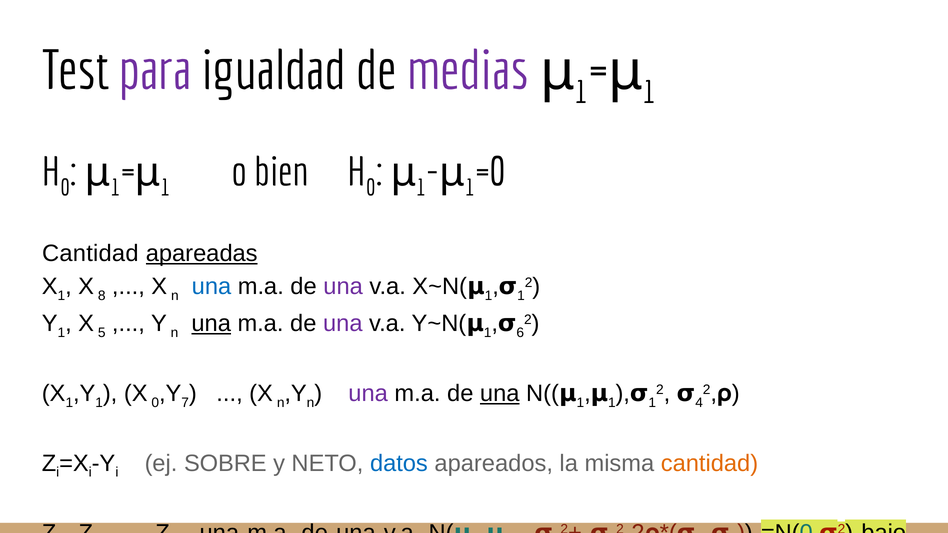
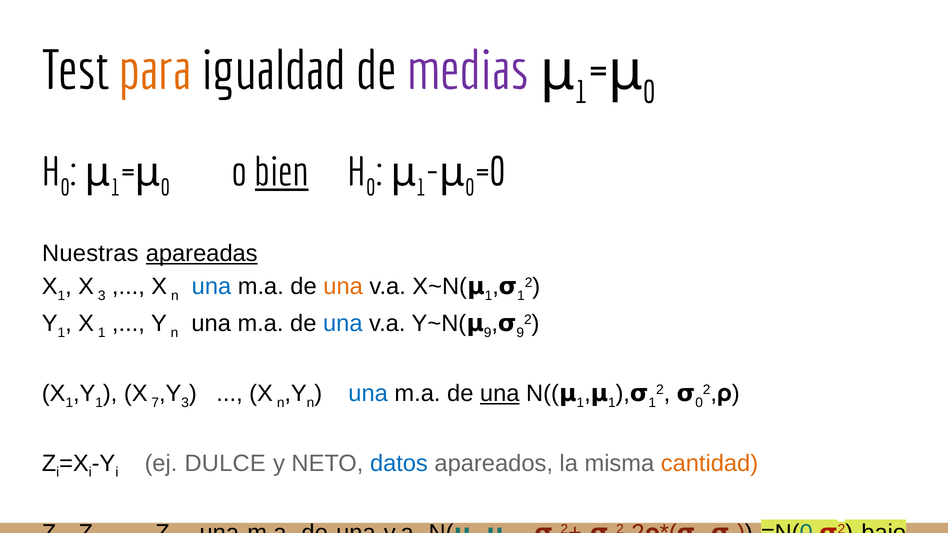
para colour: purple -> orange
1 at (649, 92): 1 -> 0
1 at (165, 188): 1 -> 0
bien underline: none -> present
1 at (470, 188): 1 -> 0
Cantidad at (90, 253): Cantidad -> Nuestras
X 8: 8 -> 3
una at (343, 287) colour: purple -> orange
5 at (102, 333): 5 -> 1
una at (211, 324) underline: present -> none
una at (343, 324) colour: purple -> blue
1 at (488, 333): 1 -> 9
6 at (520, 333): 6 -> 9
X 0: 0 -> 7
7 at (185, 403): 7 -> 3
una at (368, 394) colour: purple -> blue
4 at (699, 403): 4 -> 0
SOBRE: SOBRE -> DULCE
